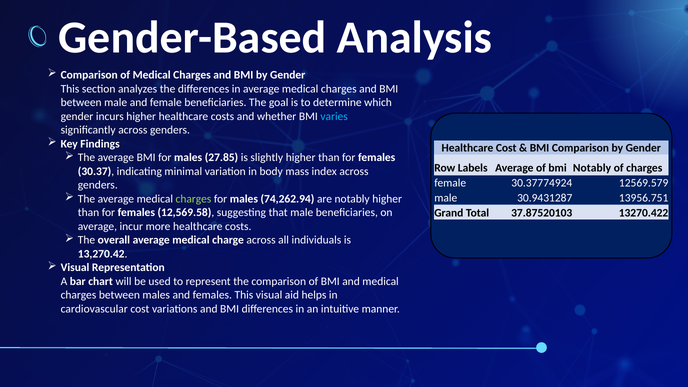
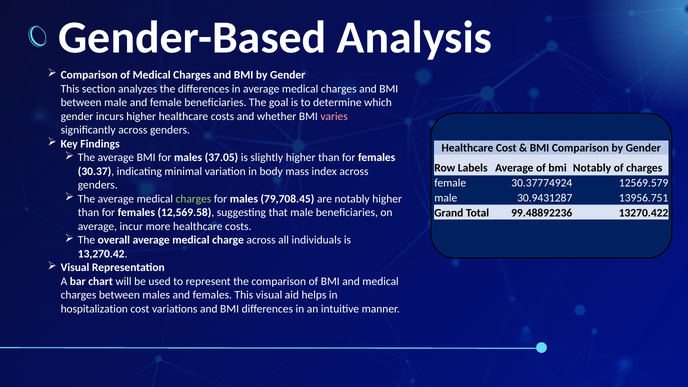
varies colour: light blue -> pink
27.85: 27.85 -> 37.05
74,262.94: 74,262.94 -> 79,708.45
37.87520103: 37.87520103 -> 99.48892236
cardiovascular: cardiovascular -> hospitalization
